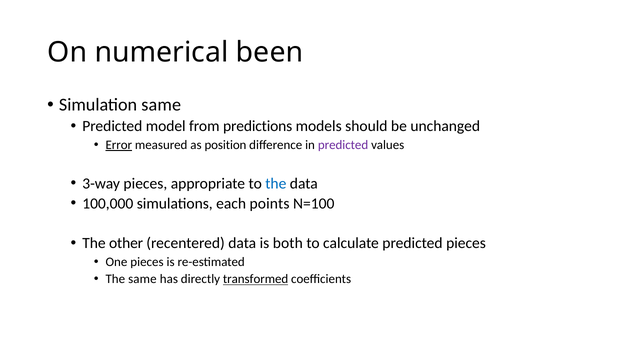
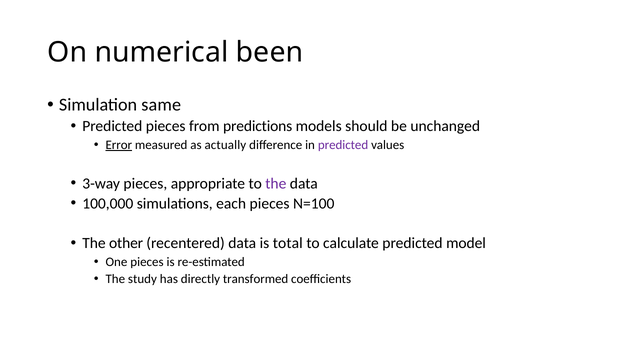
Predicted model: model -> pieces
position: position -> actually
the at (276, 184) colour: blue -> purple
each points: points -> pieces
both: both -> total
predicted pieces: pieces -> model
The same: same -> study
transformed underline: present -> none
